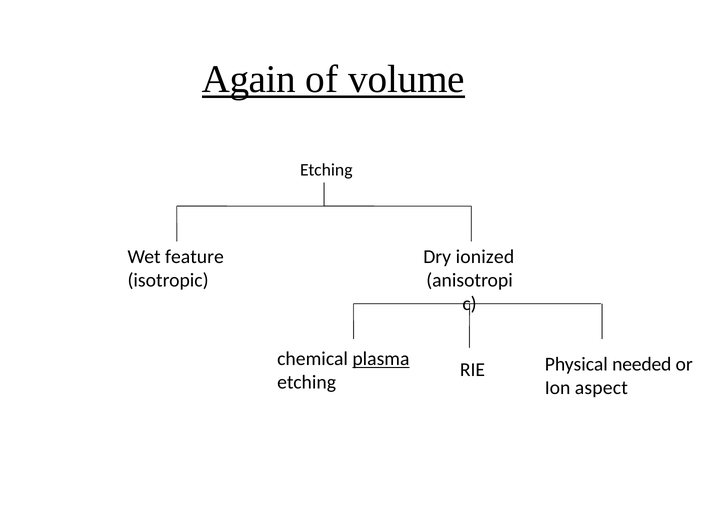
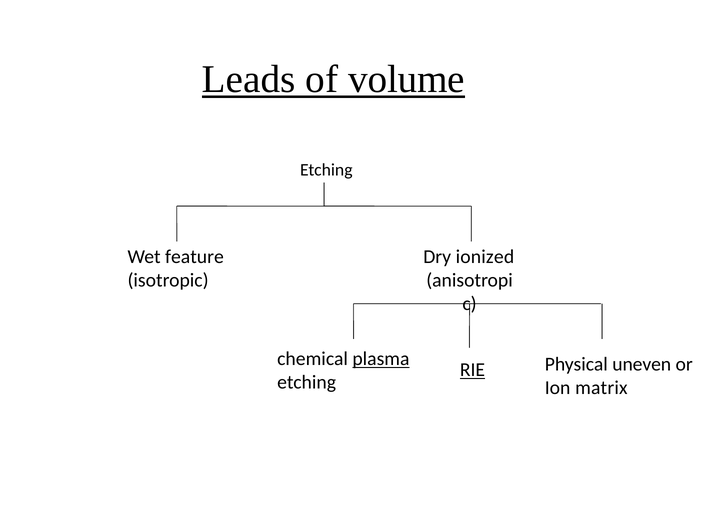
Again: Again -> Leads
RIE underline: none -> present
needed: needed -> uneven
aspect: aspect -> matrix
